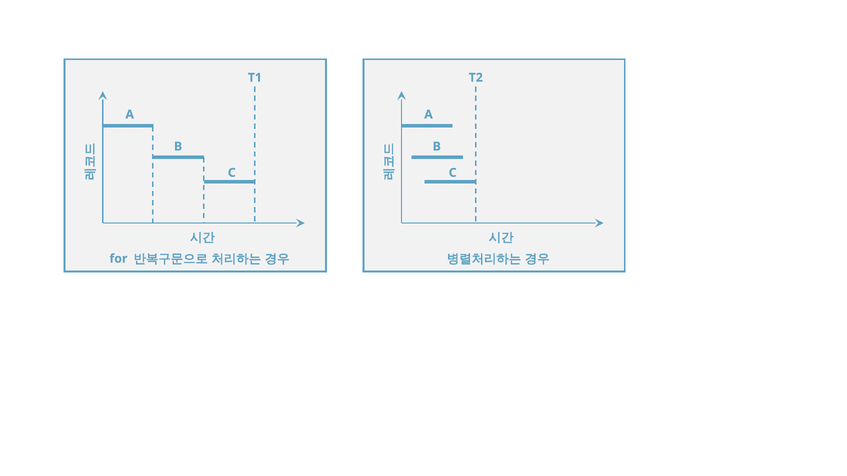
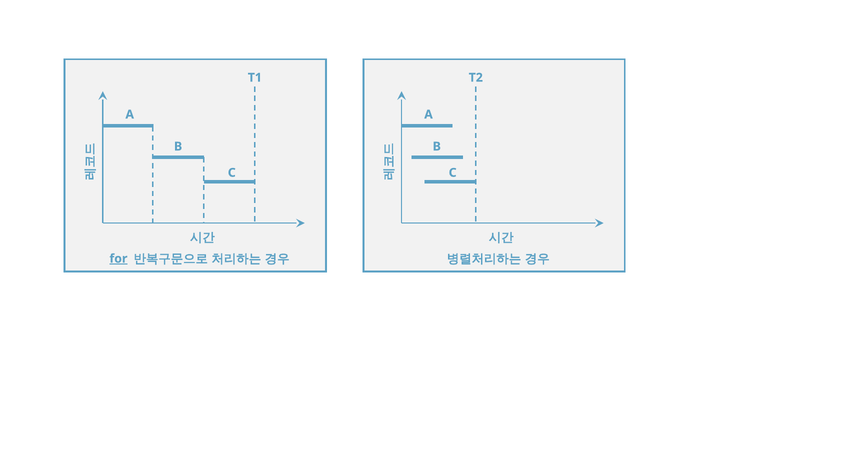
for underline: none -> present
